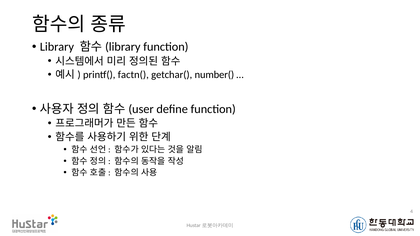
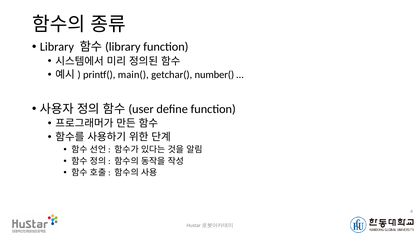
factn(: factn( -> main(
